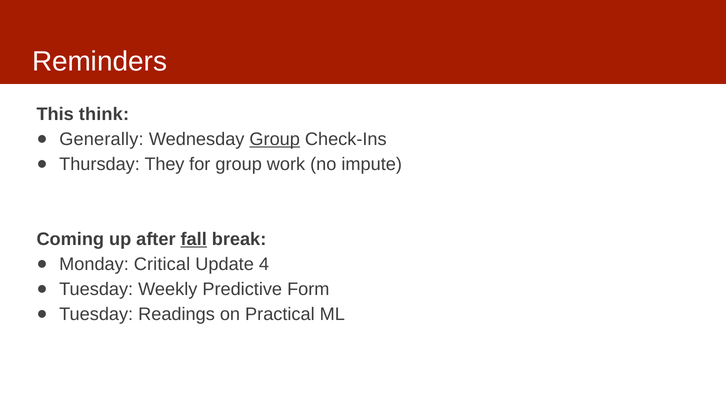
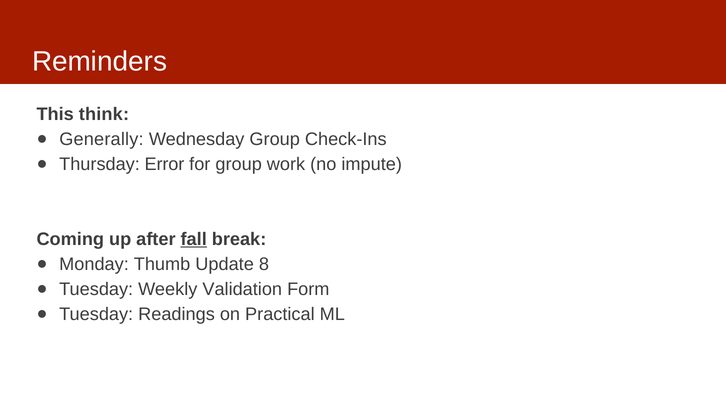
Group at (275, 139) underline: present -> none
They: They -> Error
Critical: Critical -> Thumb
4: 4 -> 8
Predictive: Predictive -> Validation
